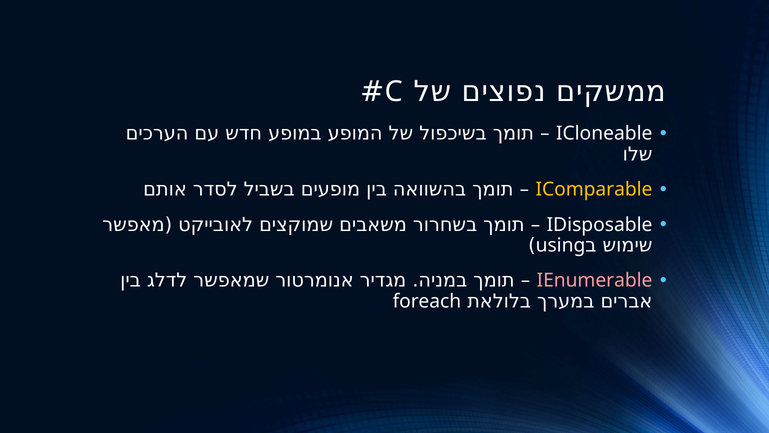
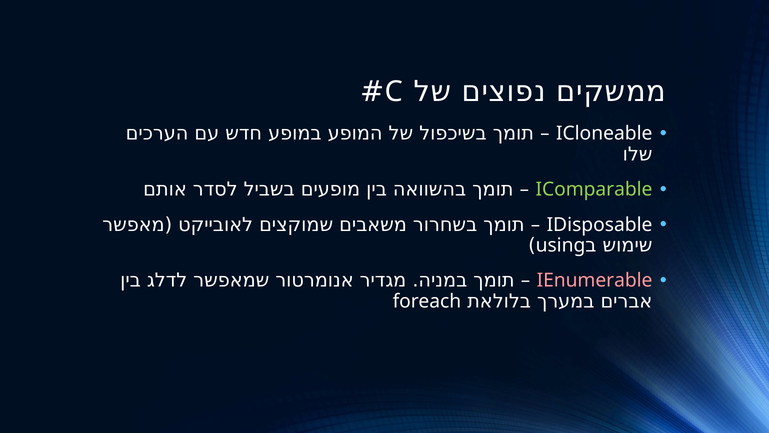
IComparable colour: yellow -> light green
